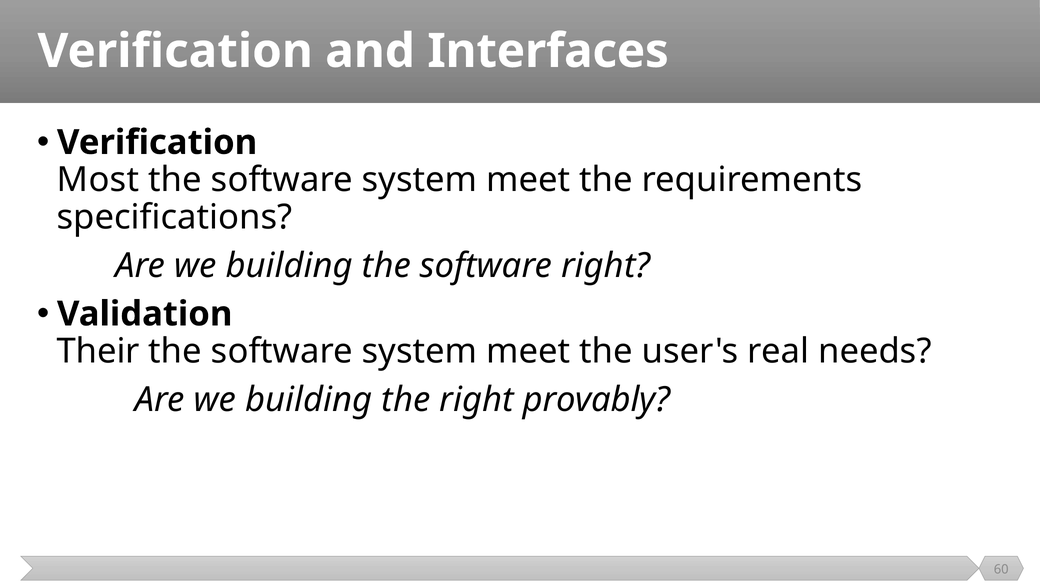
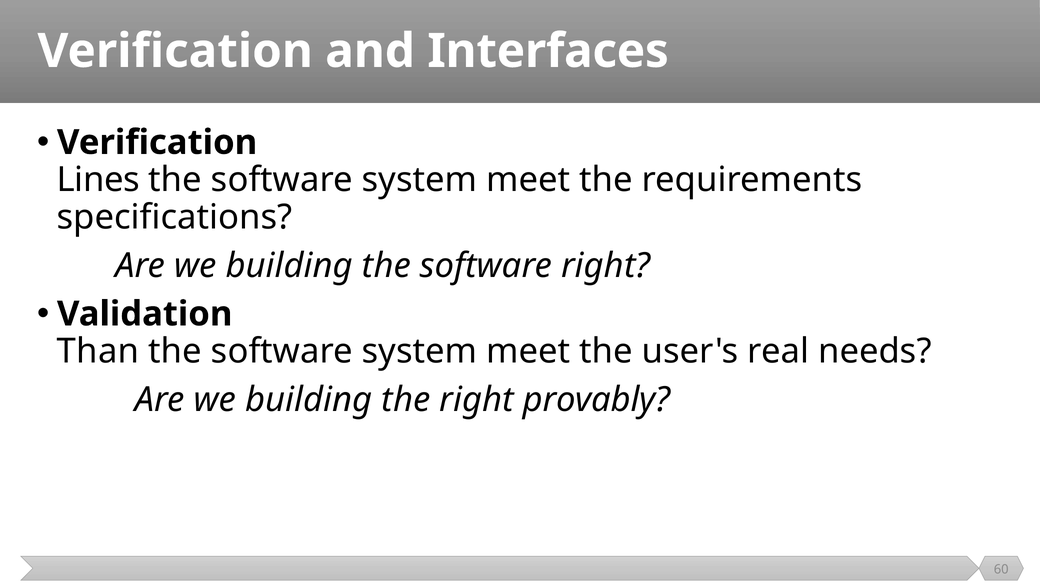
Most: Most -> Lines
Their: Their -> Than
